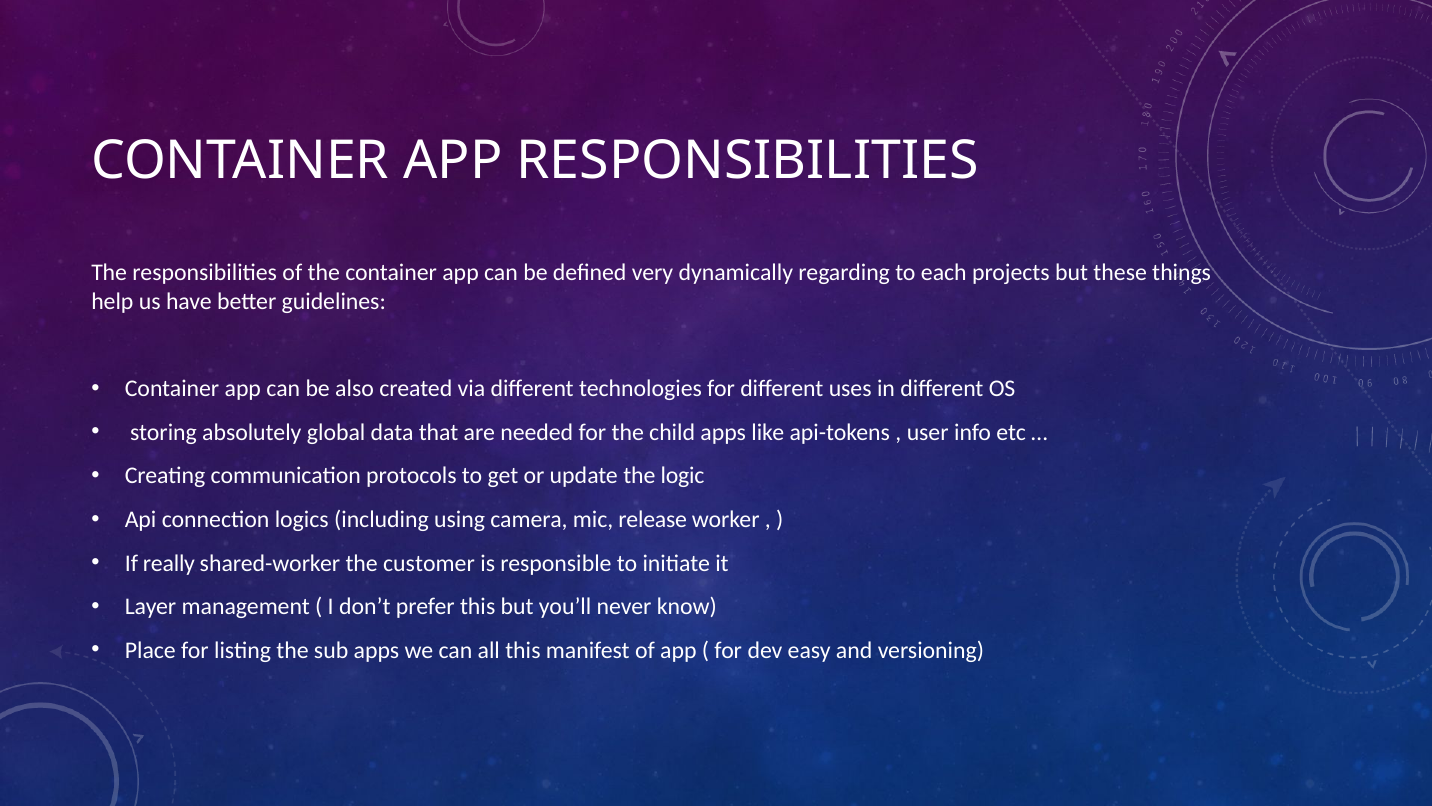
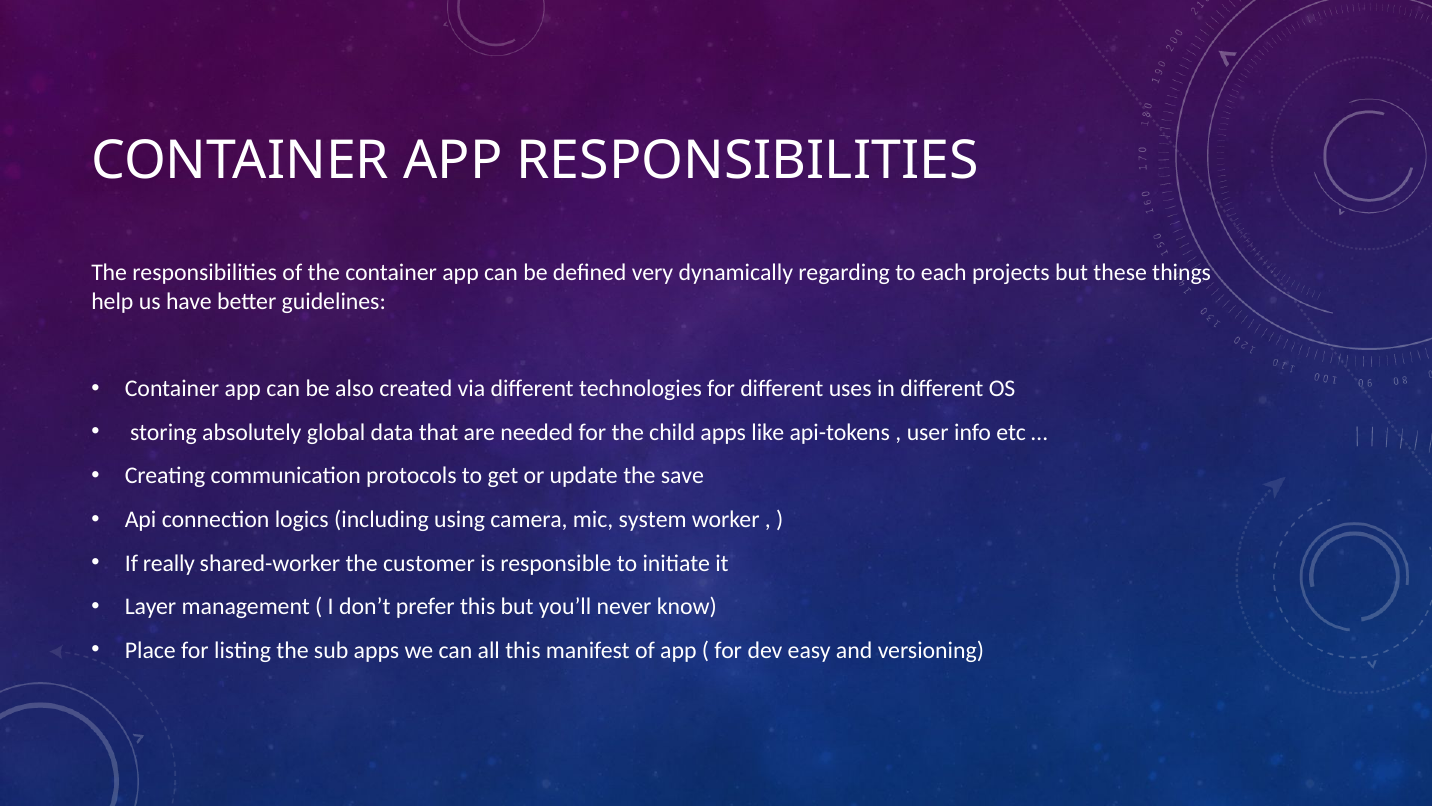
logic: logic -> save
release: release -> system
